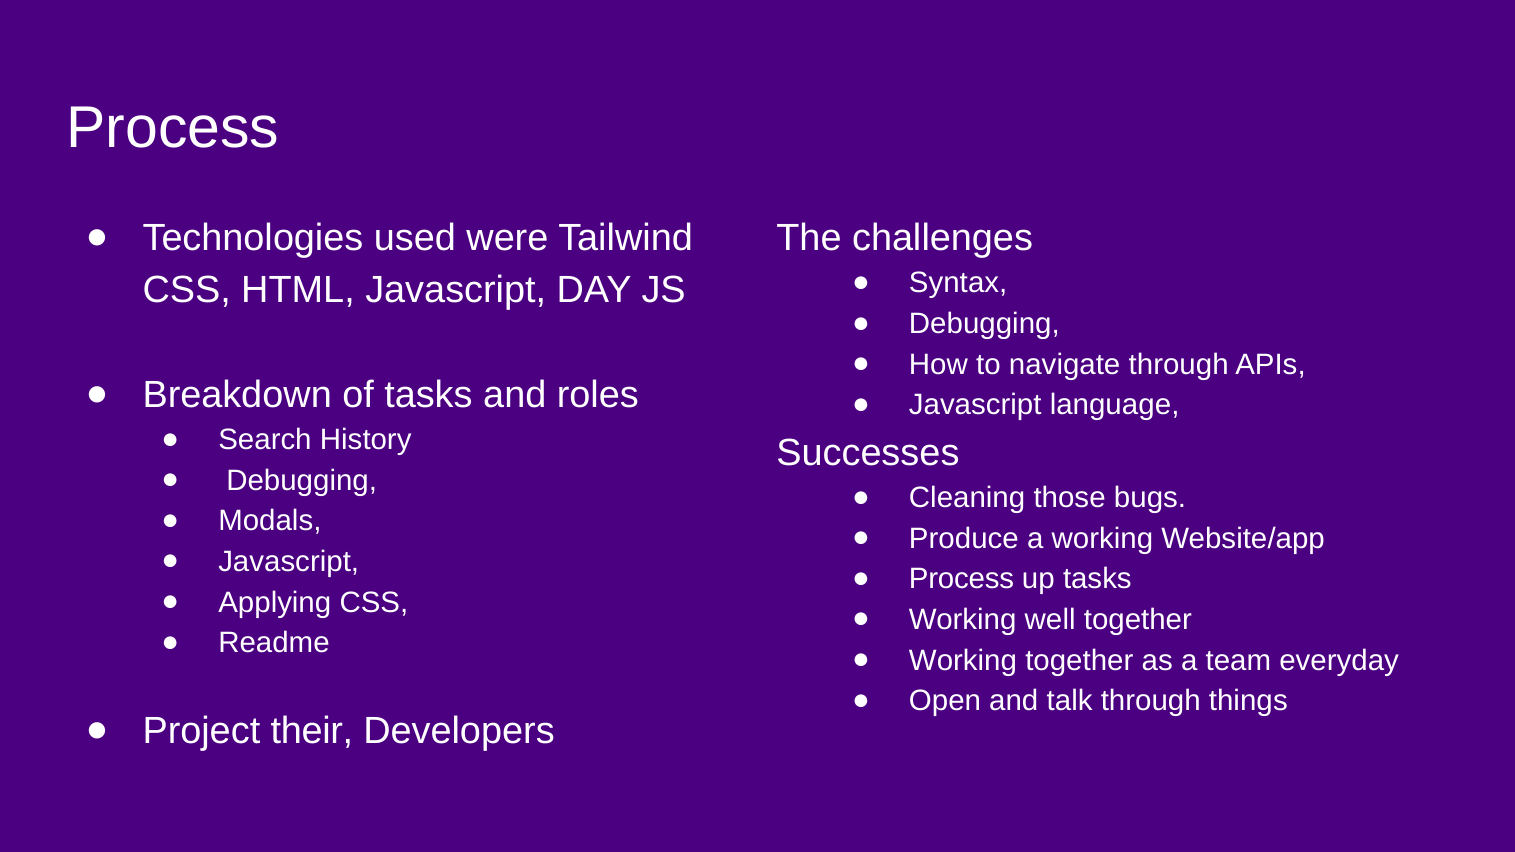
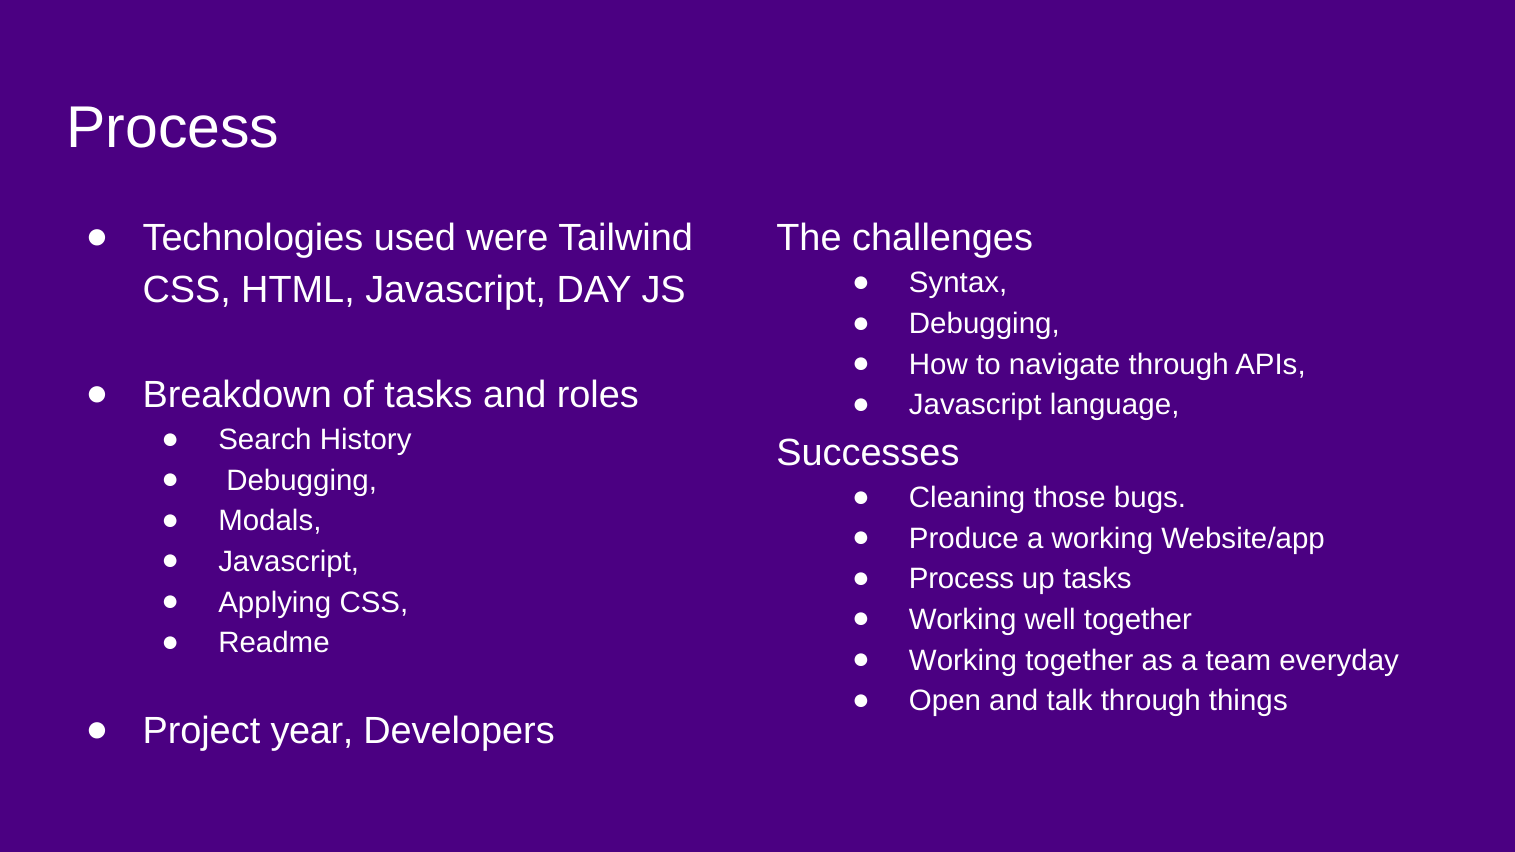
their: their -> year
